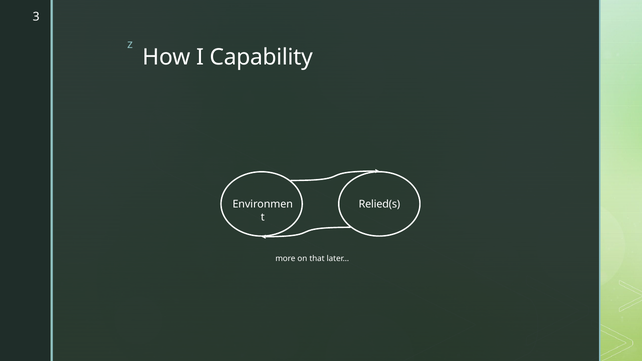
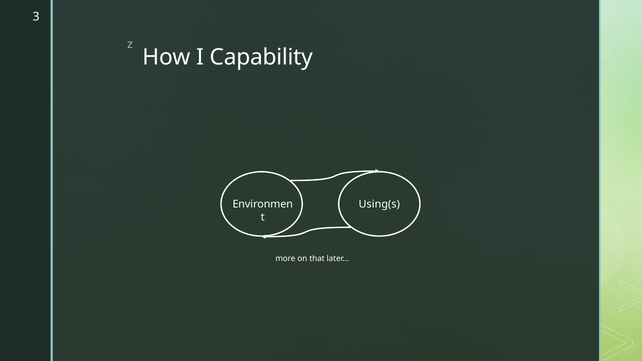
Relied(s: Relied(s -> Using(s
